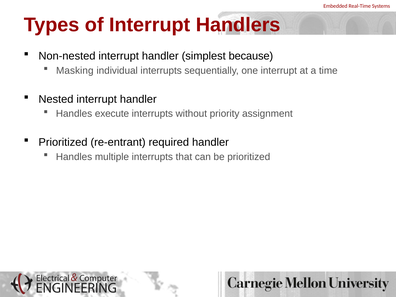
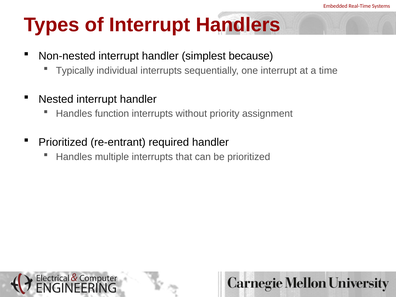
Masking: Masking -> Typically
execute: execute -> function
